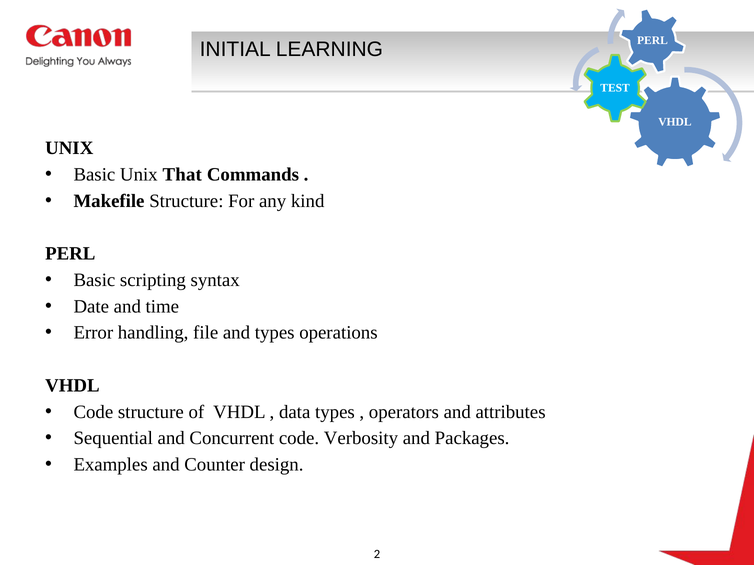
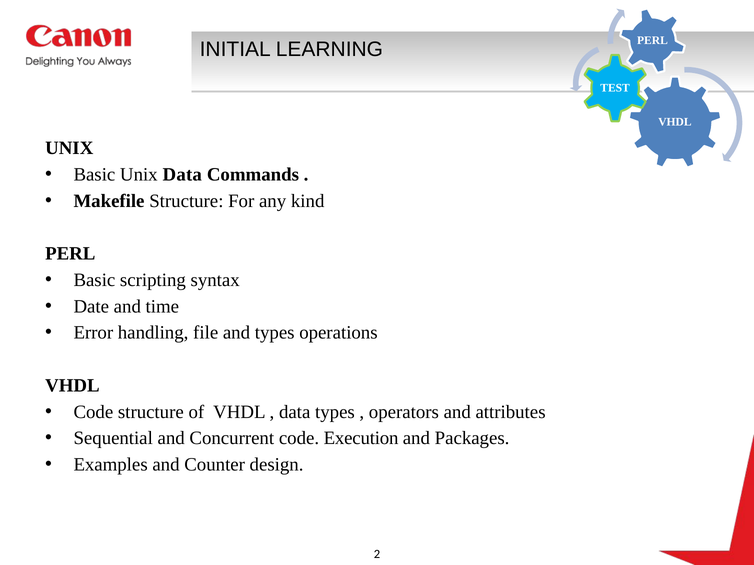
Unix That: That -> Data
Verbosity: Verbosity -> Execution
